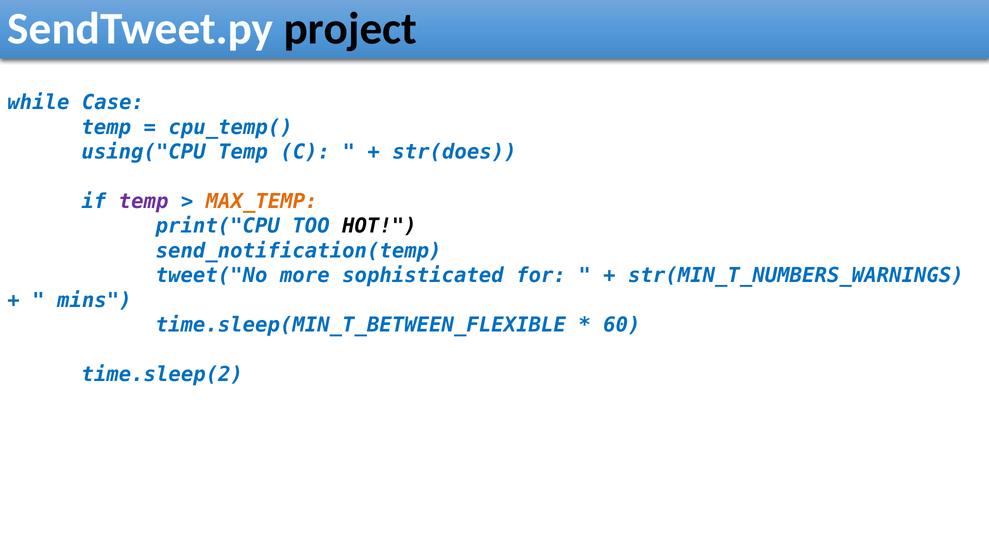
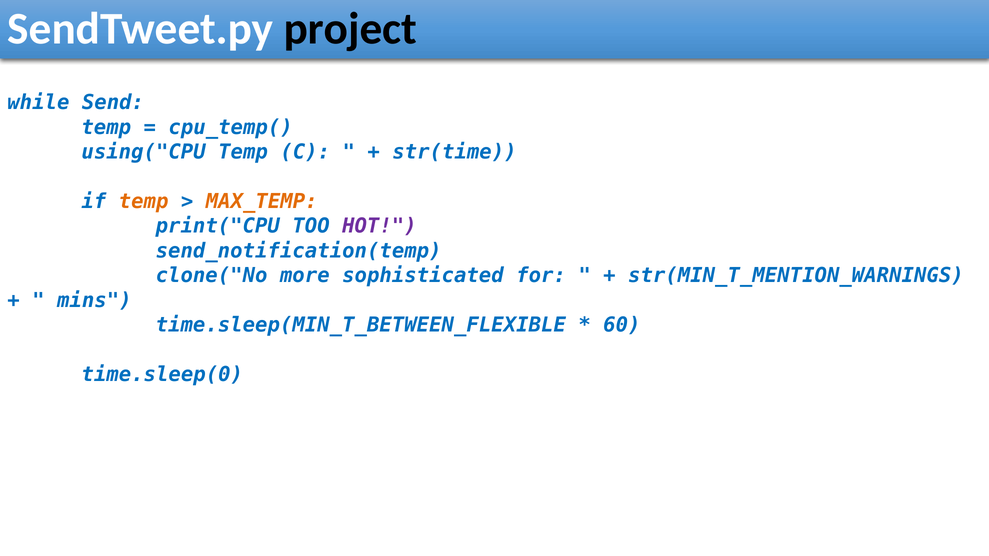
Case: Case -> Send
str(does: str(does -> str(time
temp at (144, 202) colour: purple -> orange
HOT colour: black -> purple
tweet("No: tweet("No -> clone("No
str(MIN_T_NUMBERS_WARNINGS: str(MIN_T_NUMBERS_WARNINGS -> str(MIN_T_MENTION_WARNINGS
time.sleep(2: time.sleep(2 -> time.sleep(0
